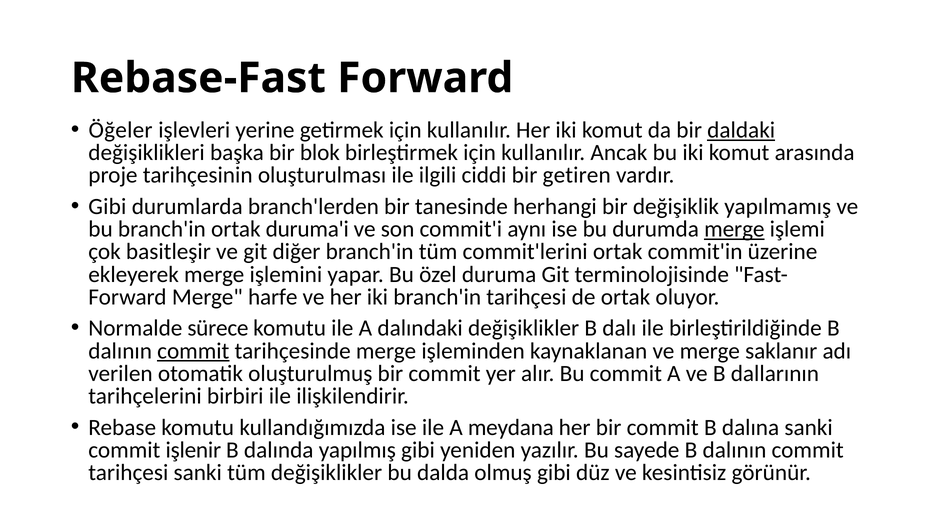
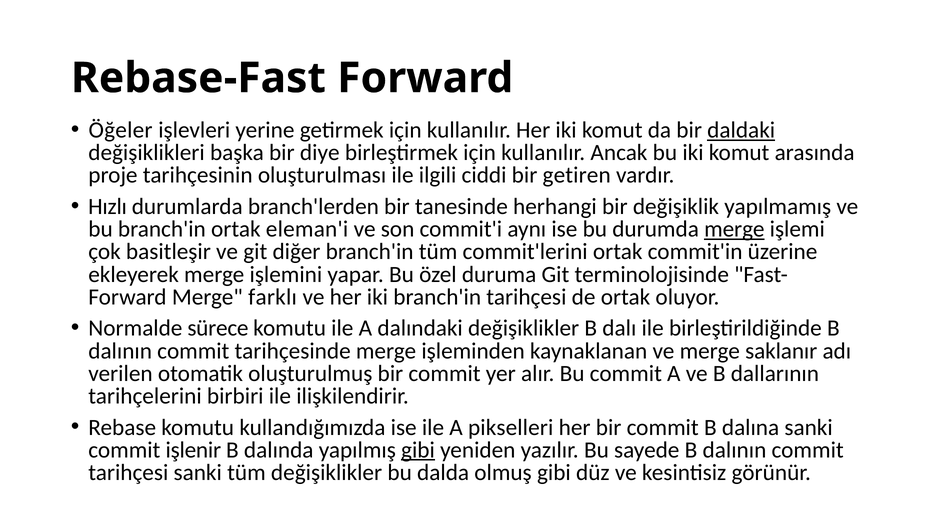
blok: blok -> diye
Gibi at (107, 207): Gibi -> Hızlı
duruma'i: duruma'i -> eleman'i
harfe: harfe -> farklı
commit at (193, 351) underline: present -> none
meydana: meydana -> pikselleri
gibi at (418, 450) underline: none -> present
